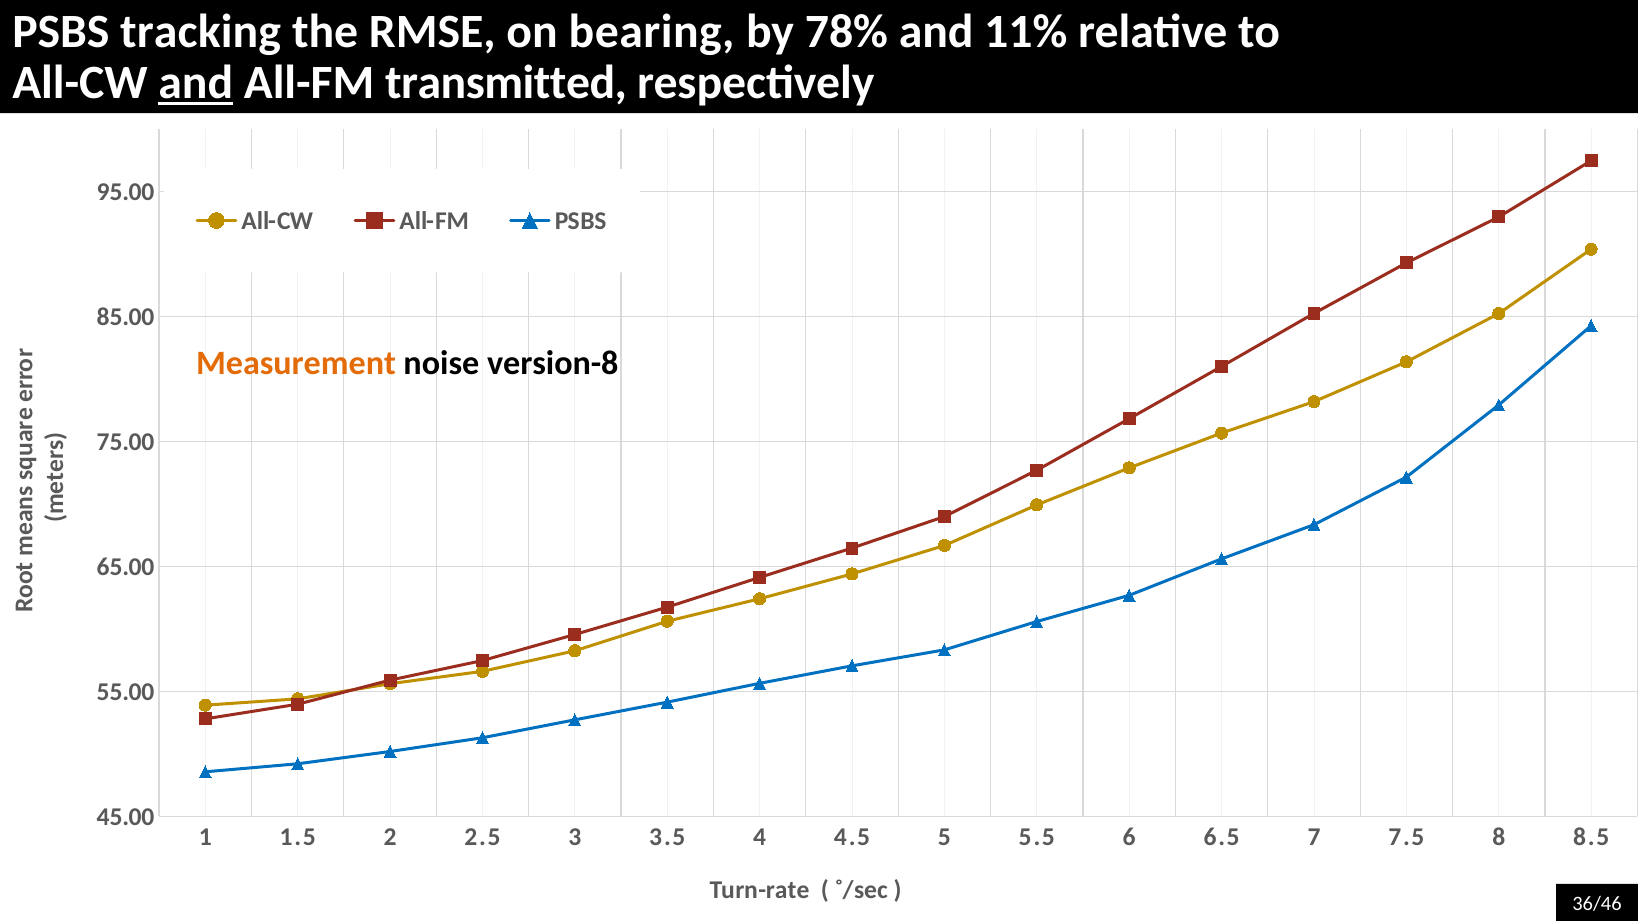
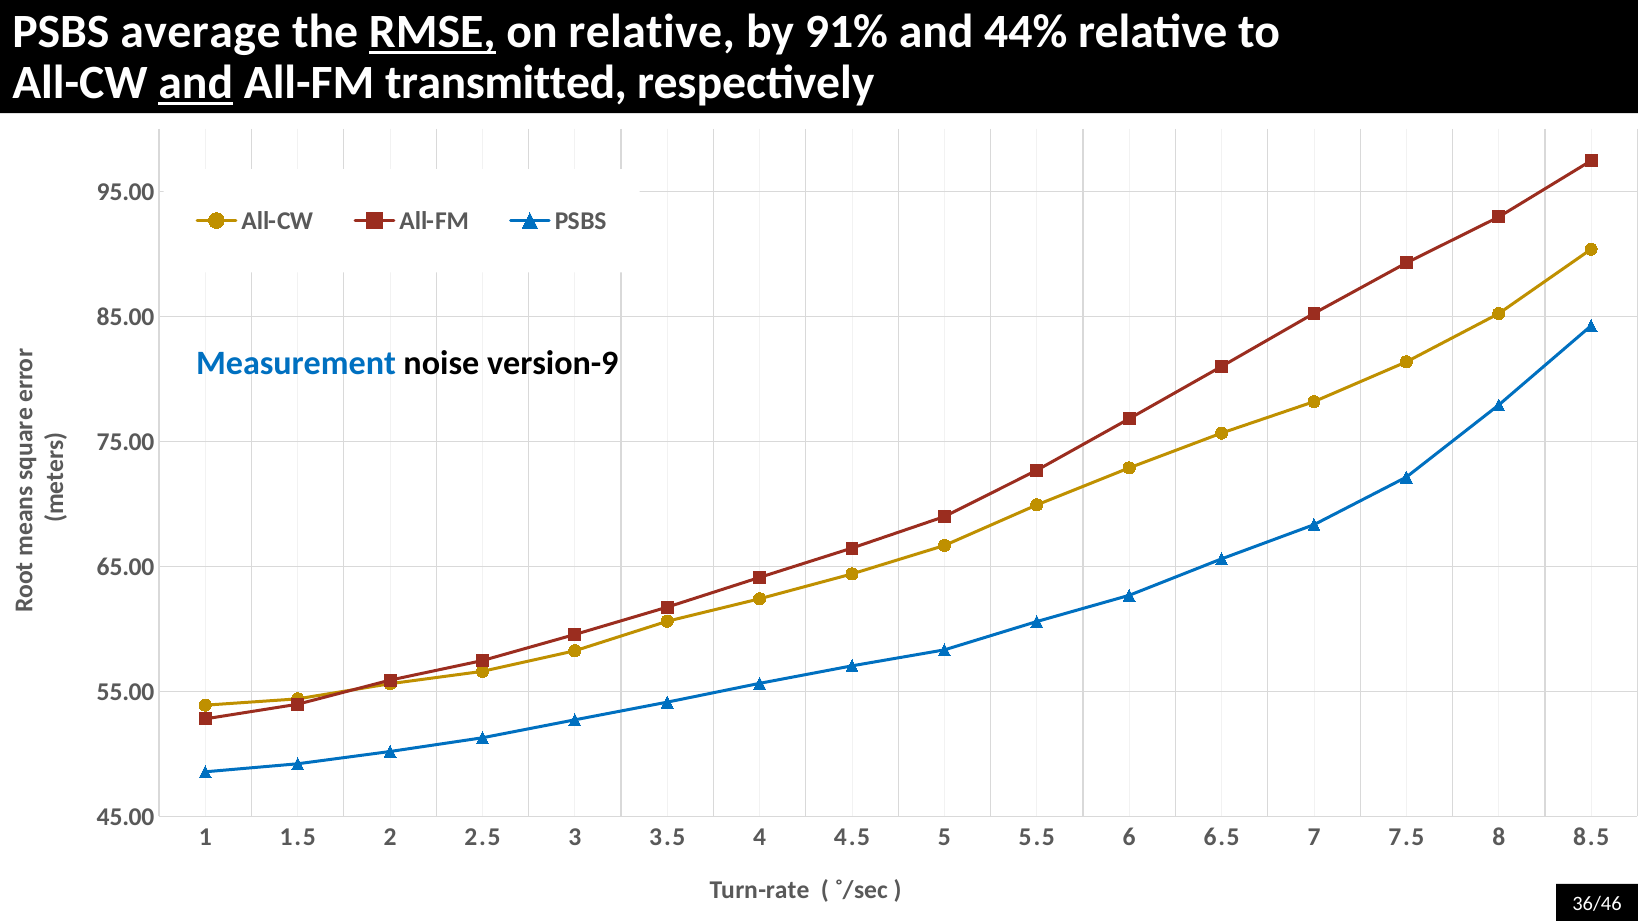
tracking: tracking -> average
RMSE underline: none -> present
on bearing: bearing -> relative
78%: 78% -> 91%
11%: 11% -> 44%
Measurement colour: orange -> blue
version-8: version-8 -> version-9
